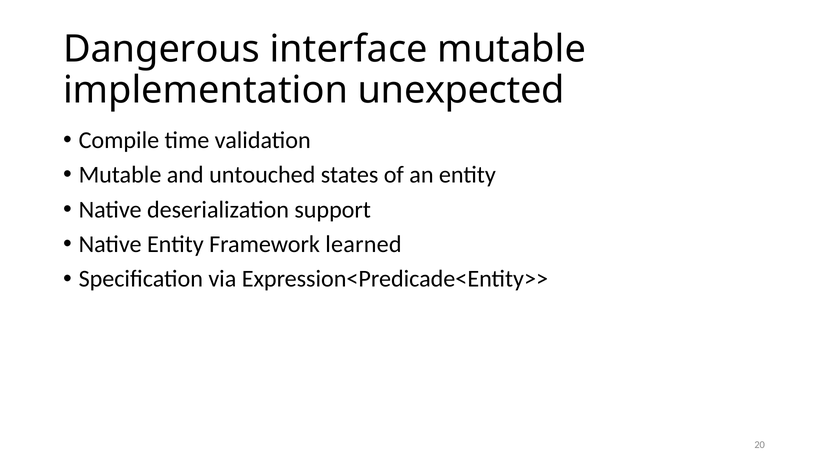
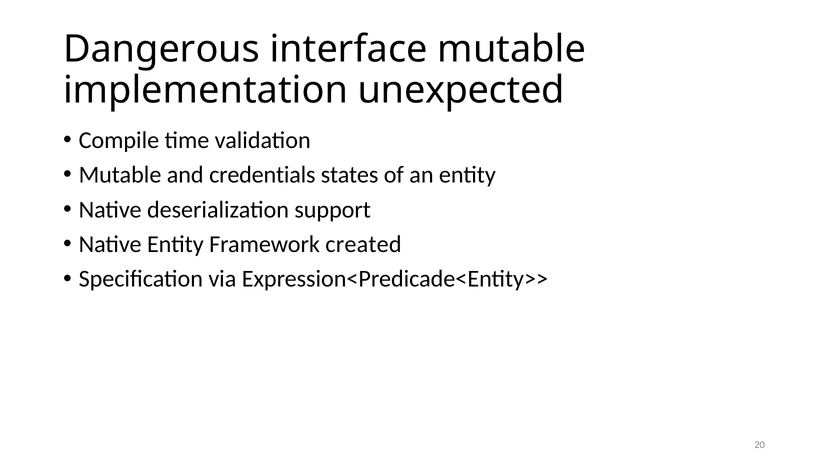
untouched: untouched -> credentials
learned: learned -> created
